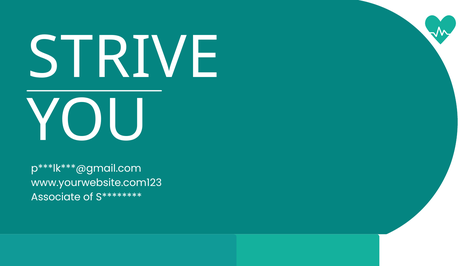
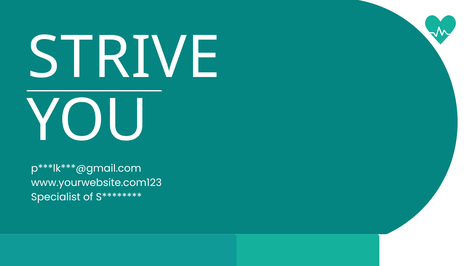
Associate: Associate -> Specialist
